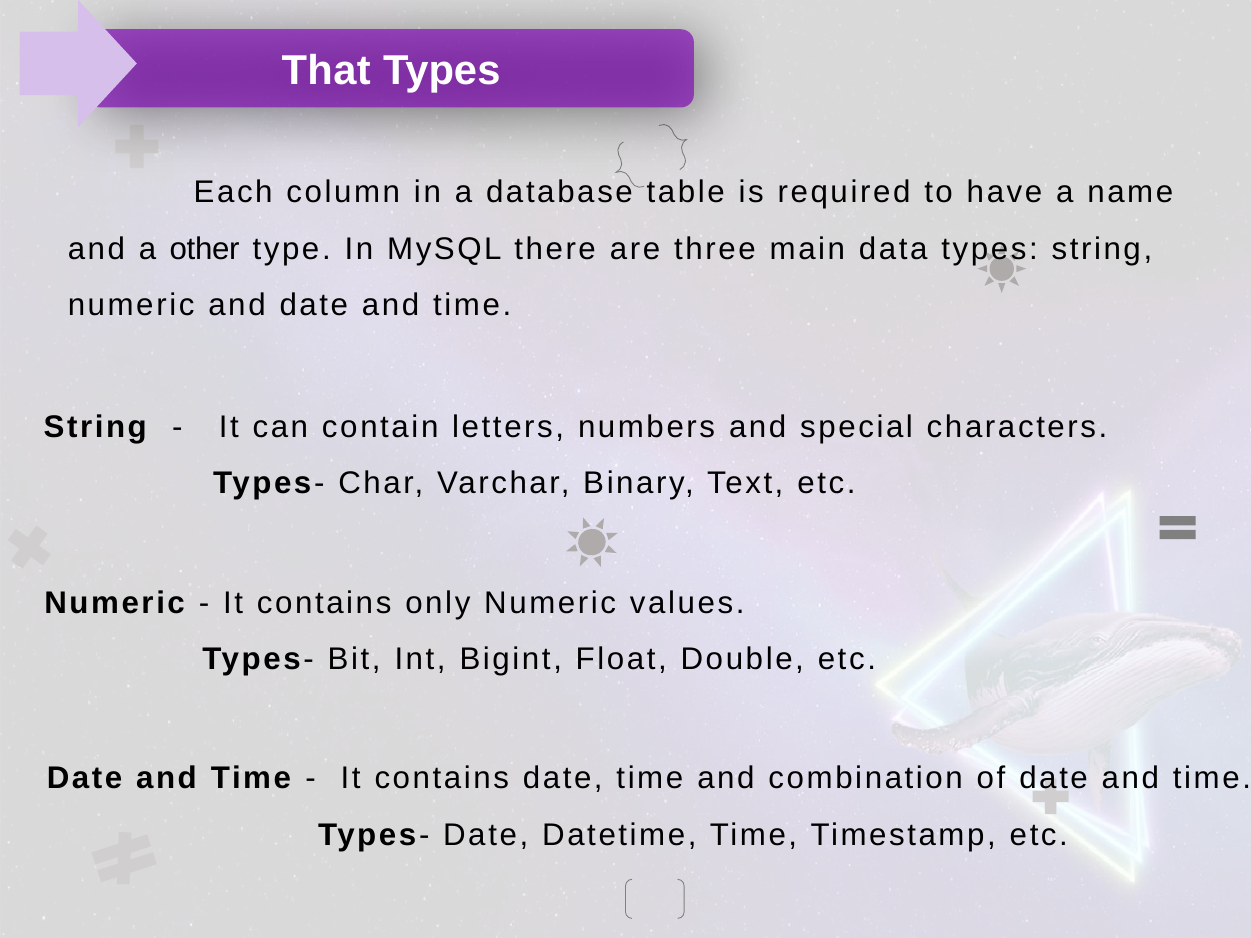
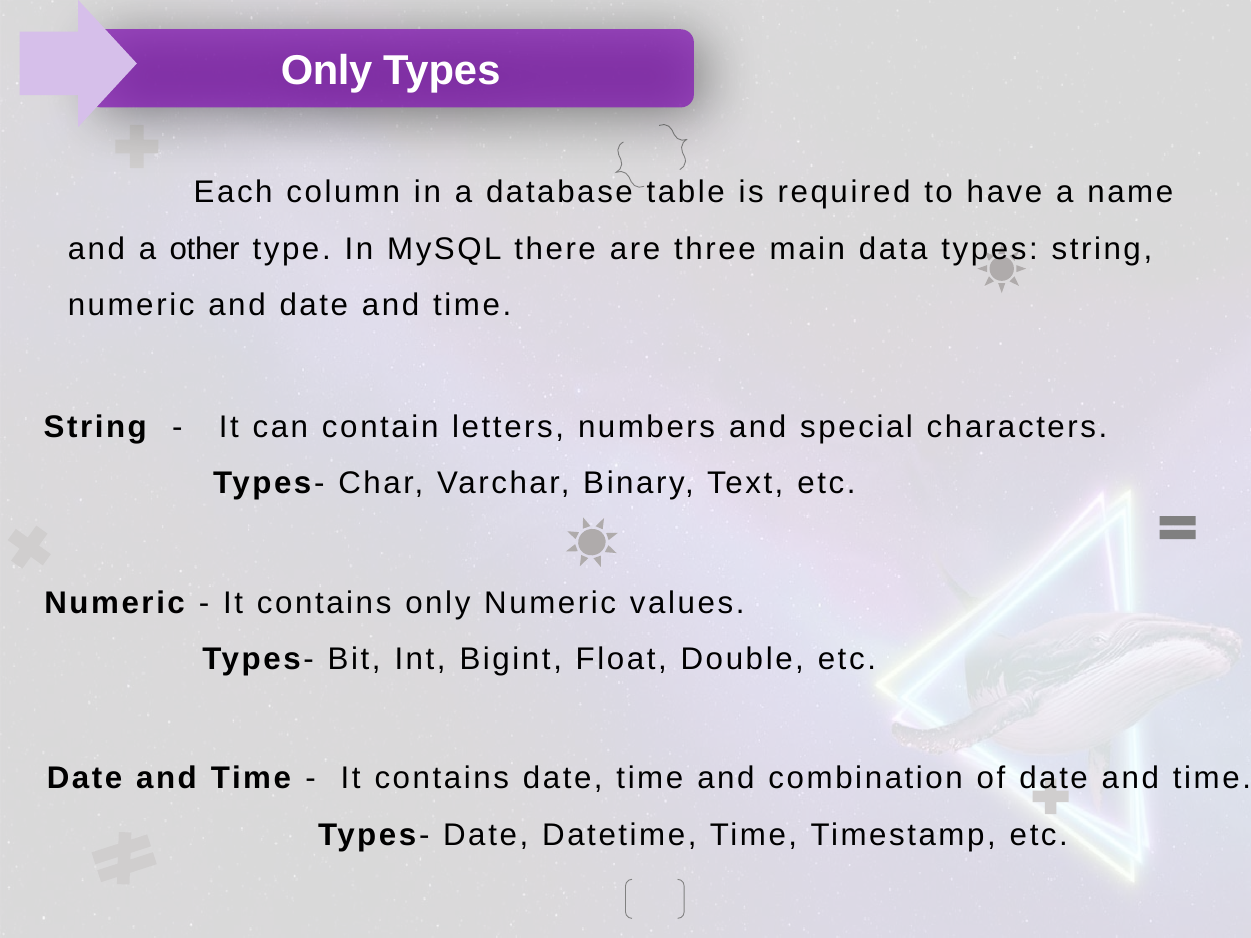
That at (326, 71): That -> Only
